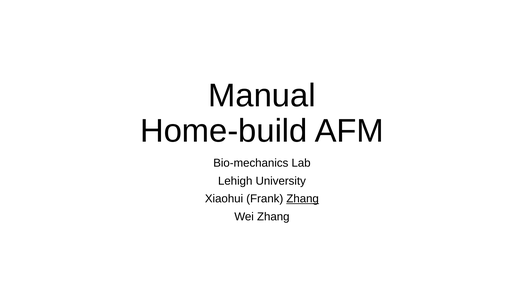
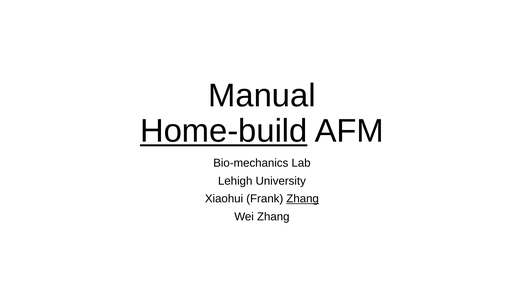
Home-build underline: none -> present
